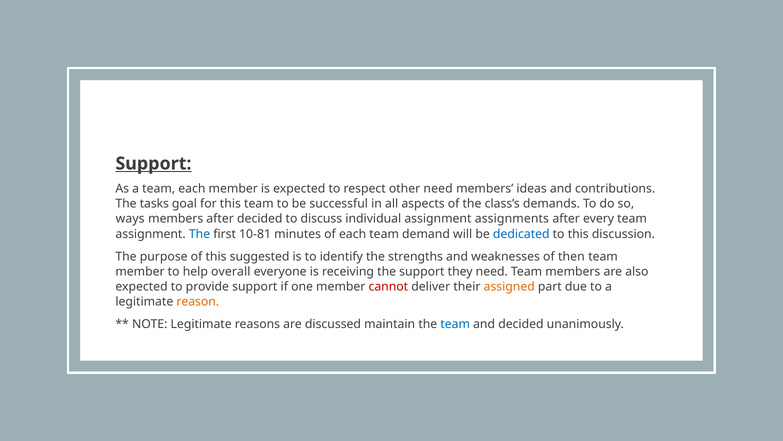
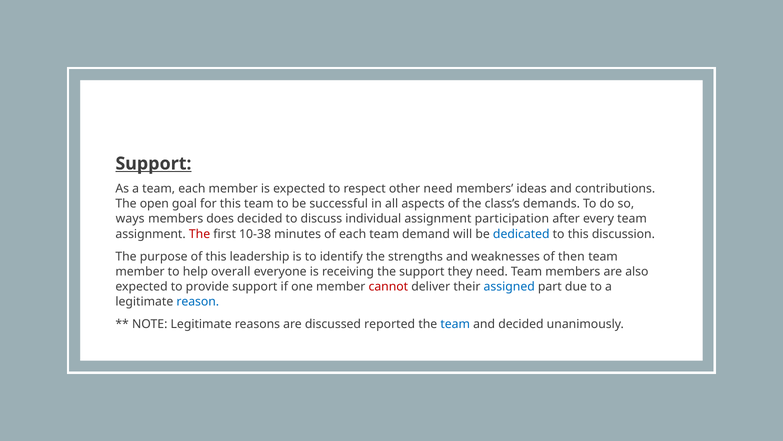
tasks: tasks -> open
members after: after -> does
assignments: assignments -> participation
The at (200, 234) colour: blue -> red
10-81: 10-81 -> 10-38
suggested: suggested -> leadership
assigned colour: orange -> blue
reason colour: orange -> blue
maintain: maintain -> reported
